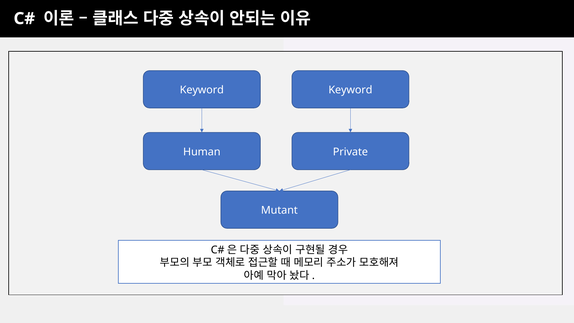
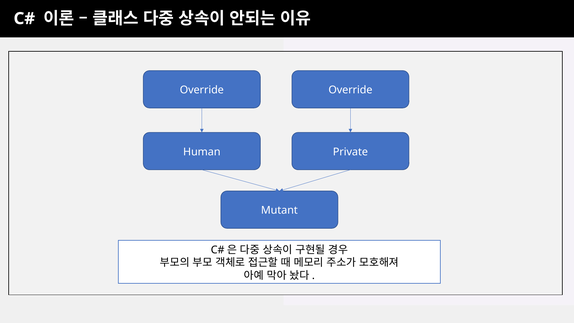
Keyword at (202, 90): Keyword -> Override
Keyword at (350, 90): Keyword -> Override
